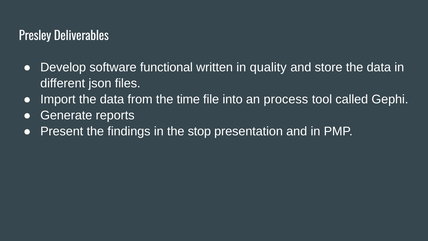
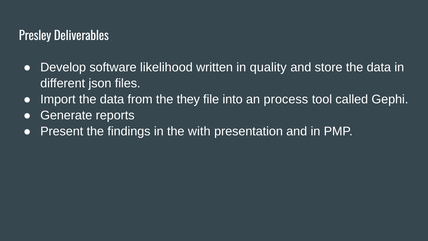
functional: functional -> likelihood
time: time -> they
stop: stop -> with
